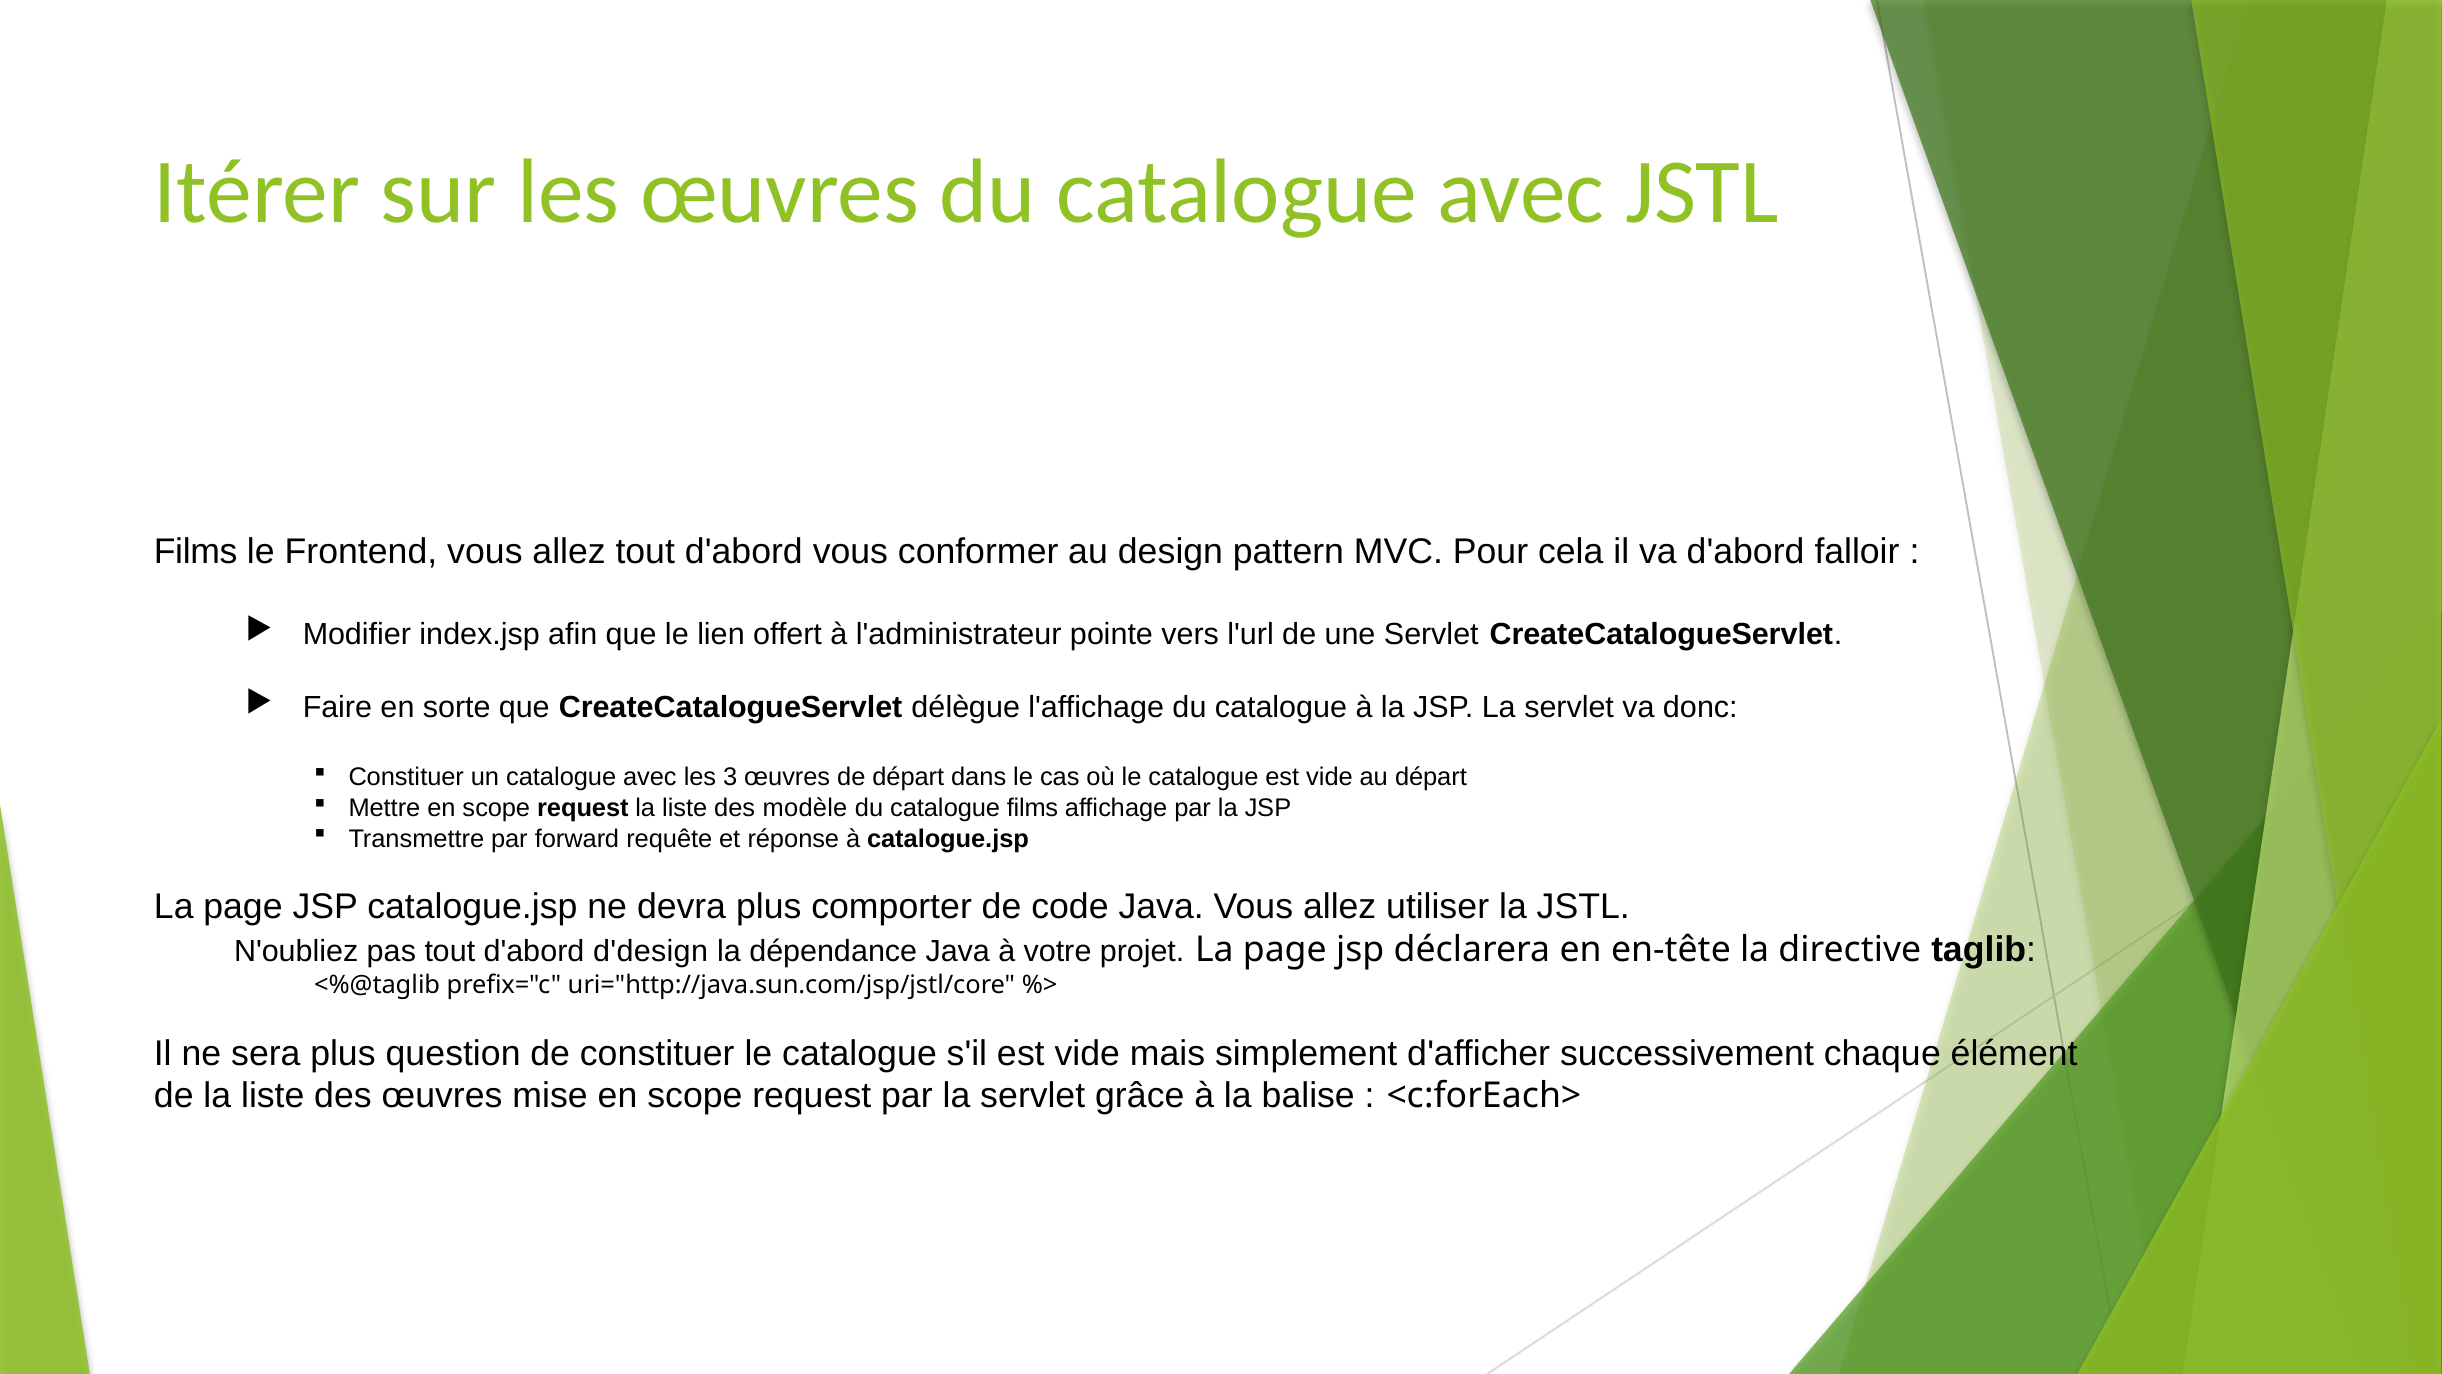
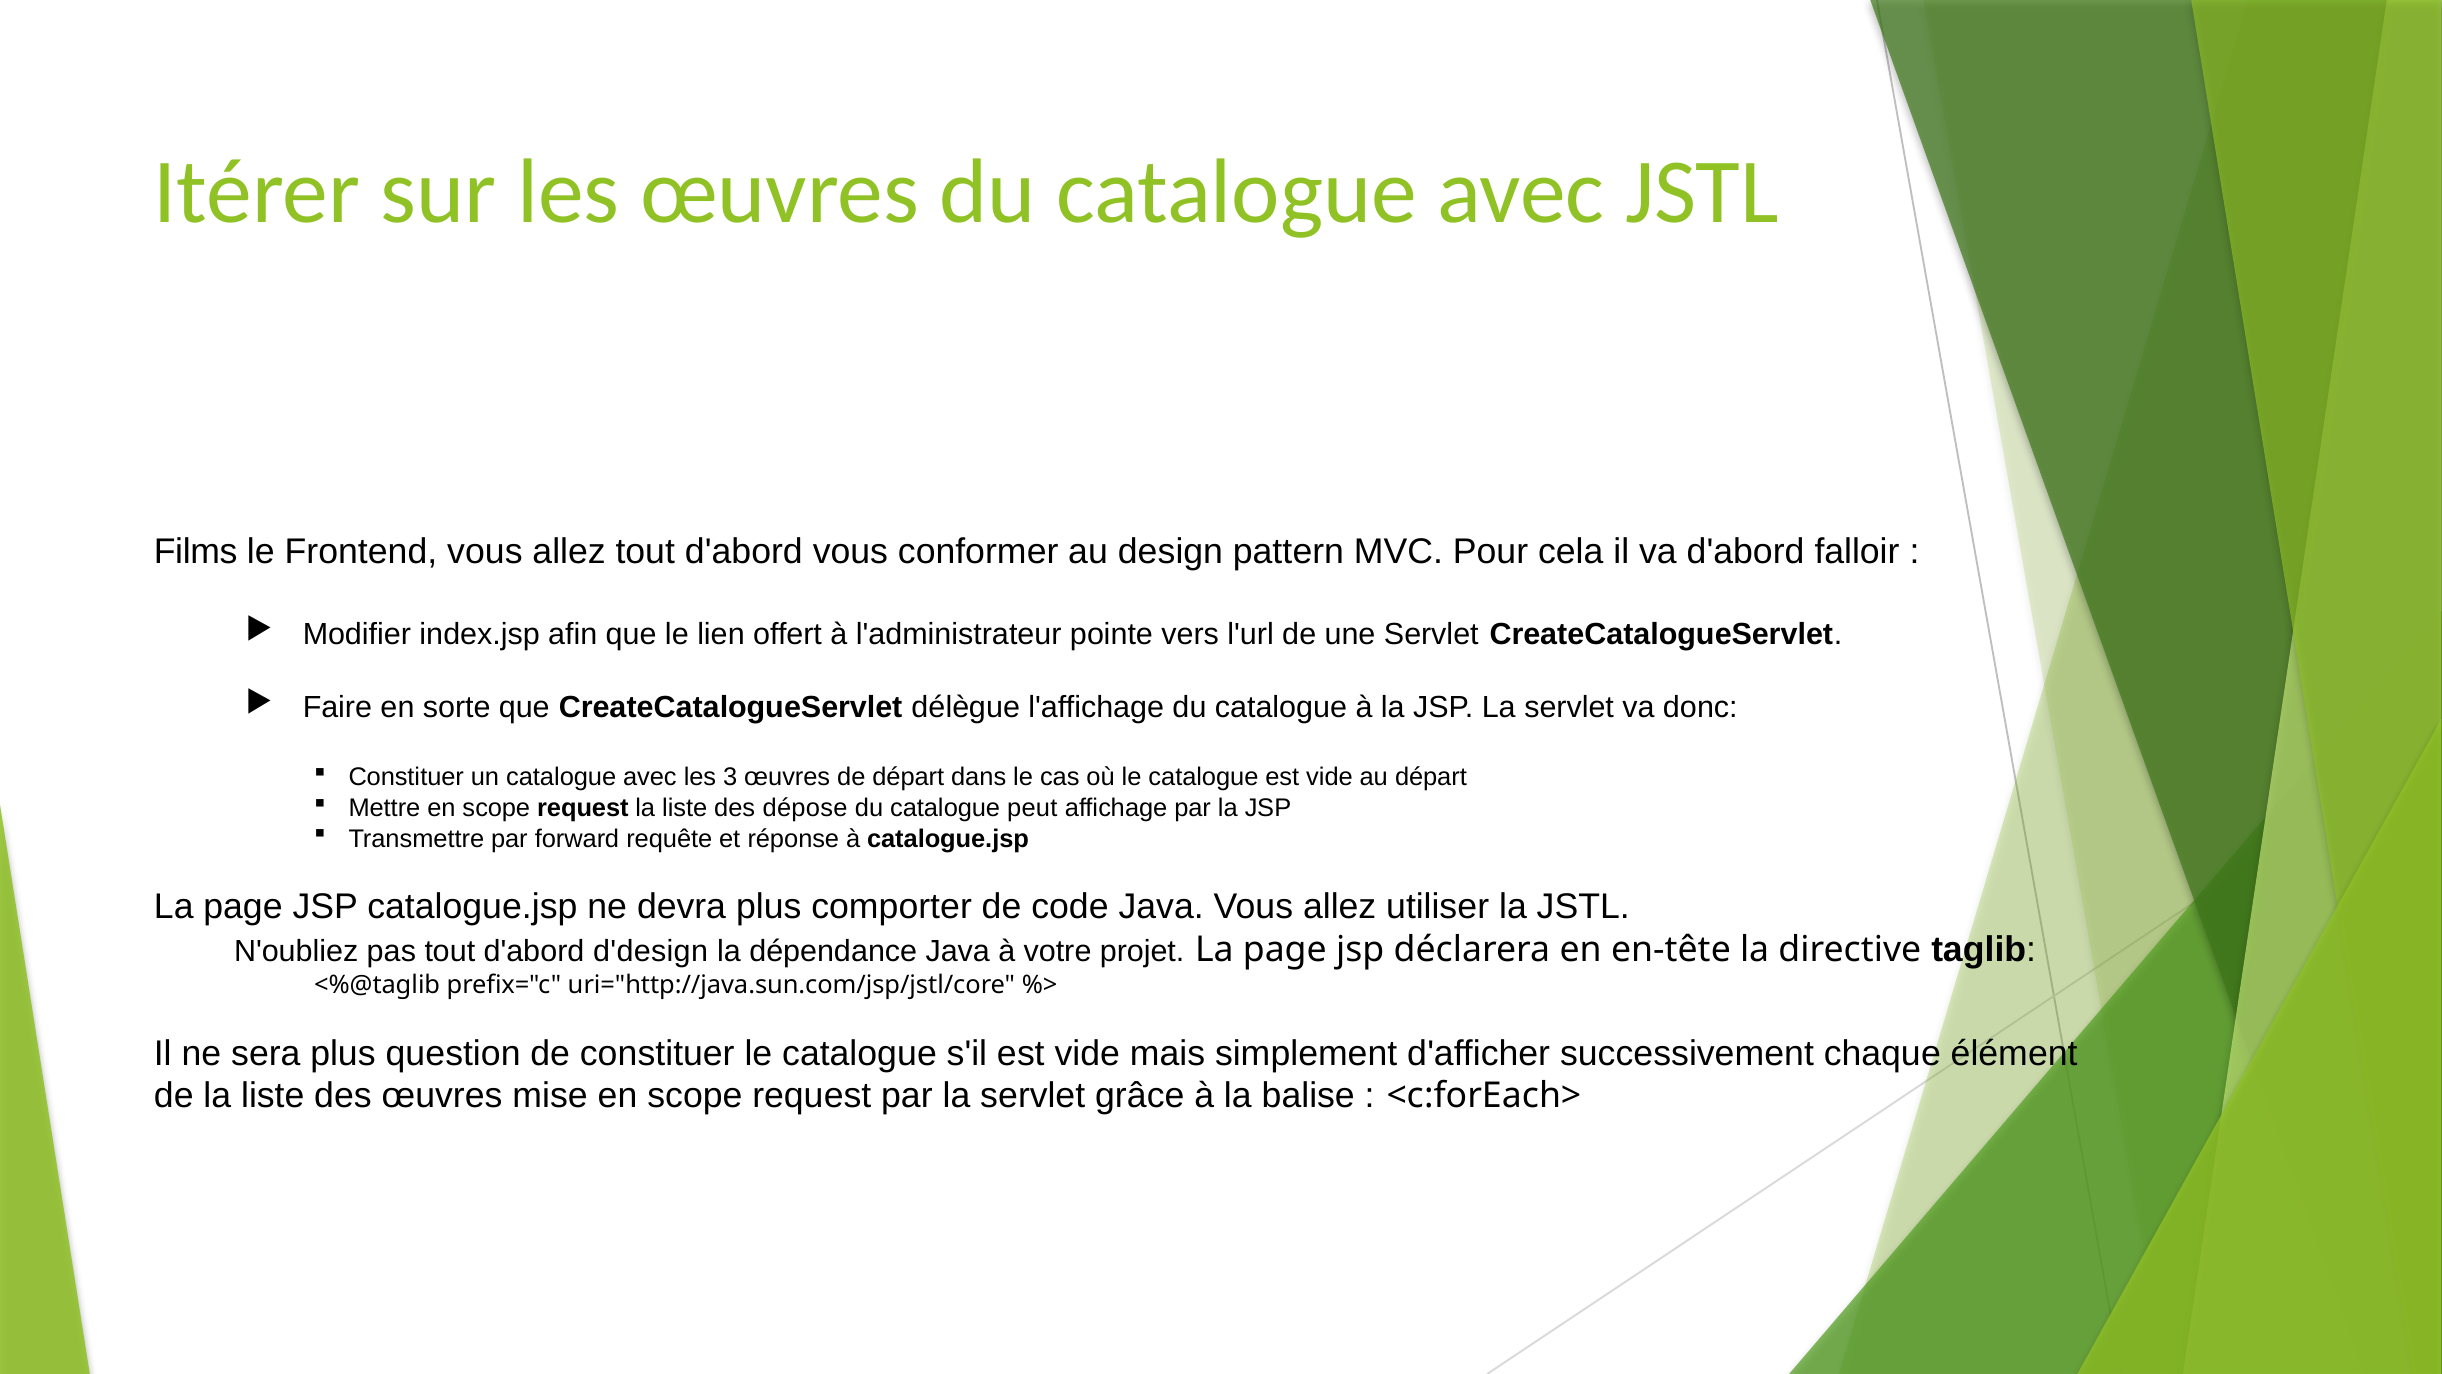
modèle: modèle -> dépose
catalogue films: films -> peut
